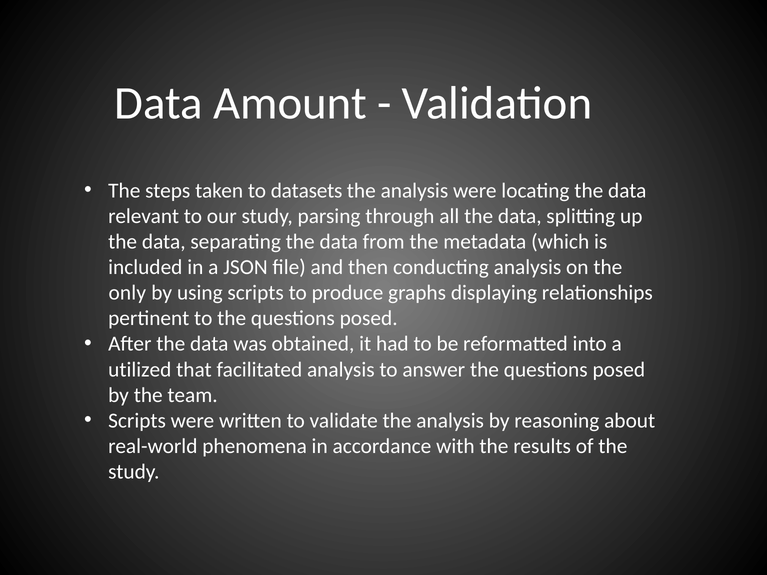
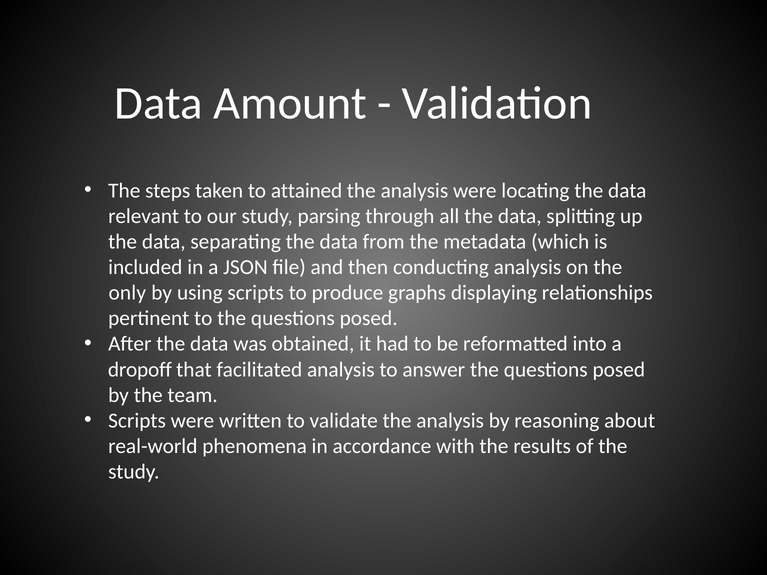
datasets: datasets -> attained
utilized: utilized -> dropoff
